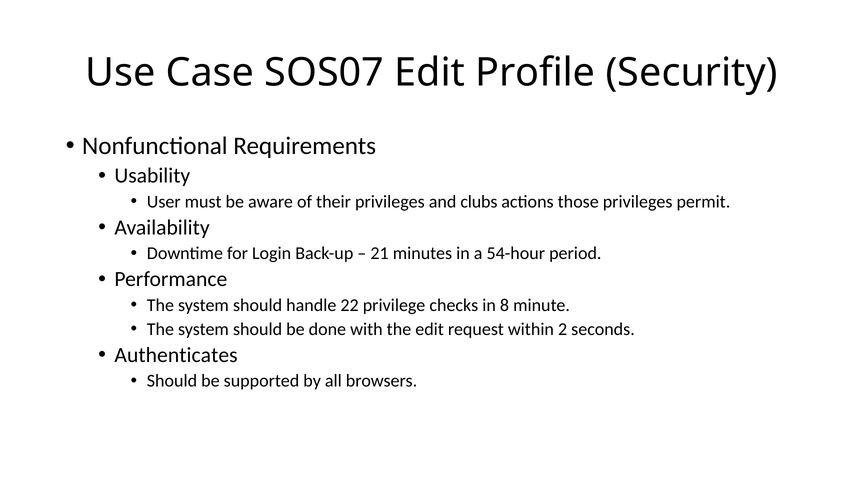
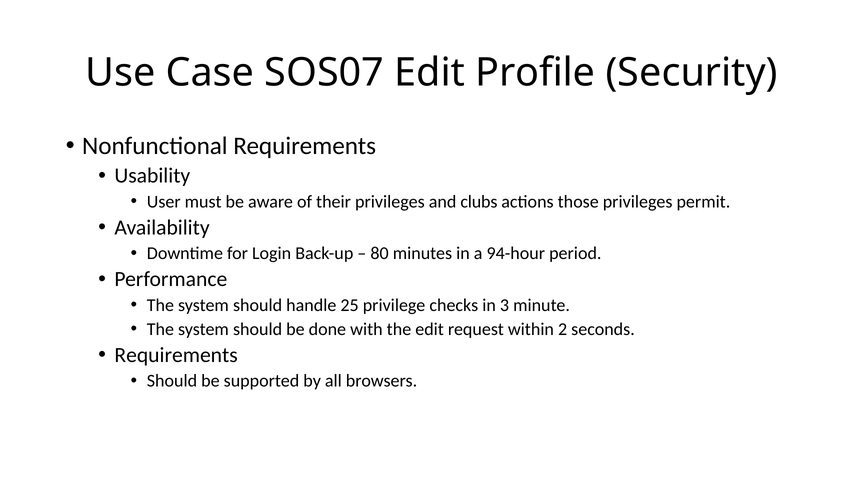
21: 21 -> 80
54-hour: 54-hour -> 94-hour
22: 22 -> 25
8: 8 -> 3
Authenticates at (176, 355): Authenticates -> Requirements
